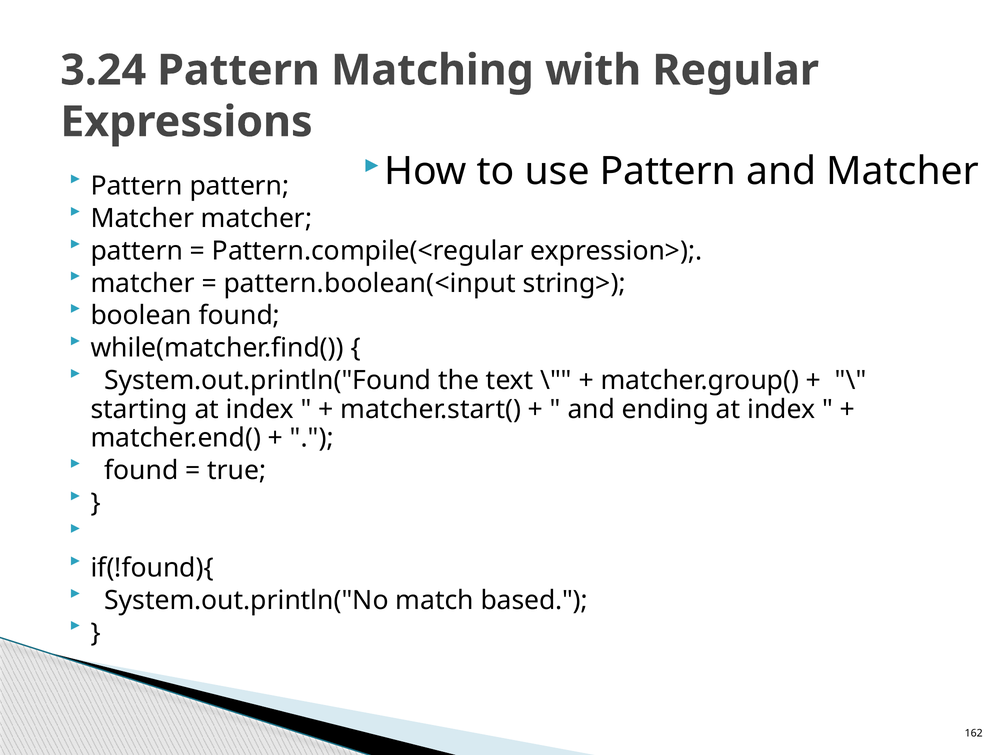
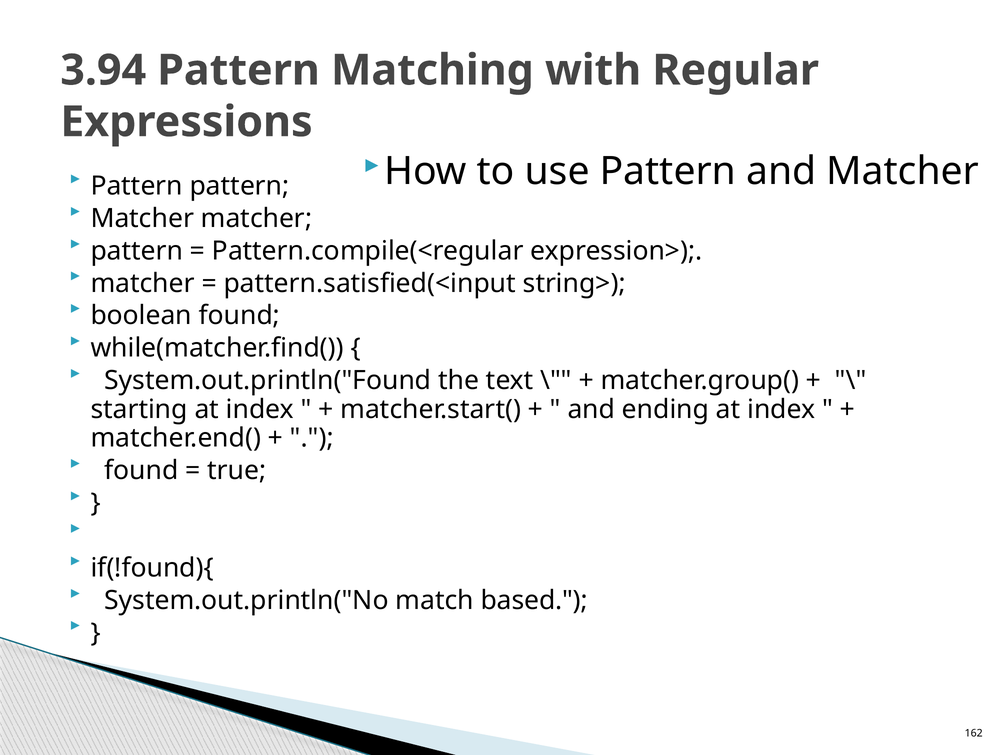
3.24: 3.24 -> 3.94
pattern.boolean(<input: pattern.boolean(<input -> pattern.satisfied(<input
